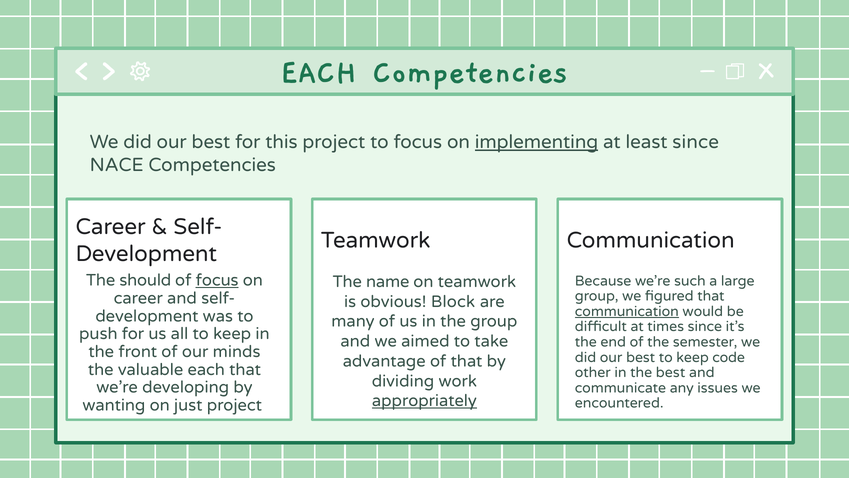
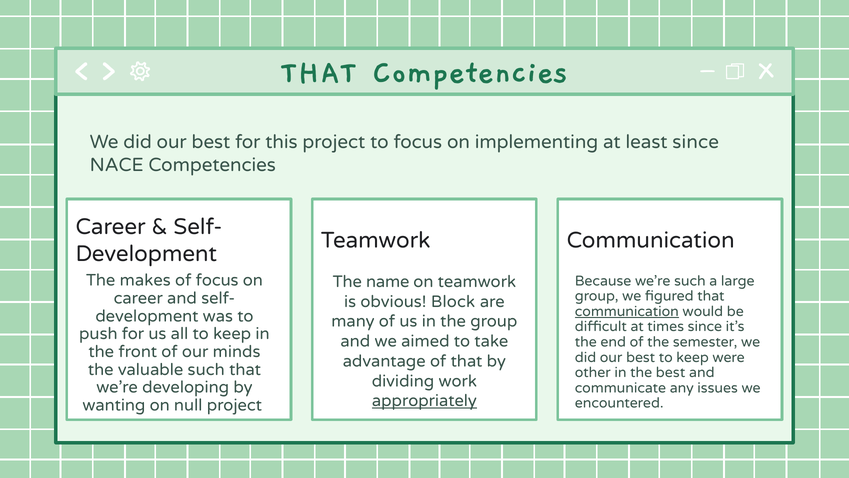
EACH at (319, 70): EACH -> THAT
implementing underline: present -> none
should: should -> makes
focus at (217, 280) underline: present -> none
code: code -> were
valuable each: each -> such
just: just -> null
